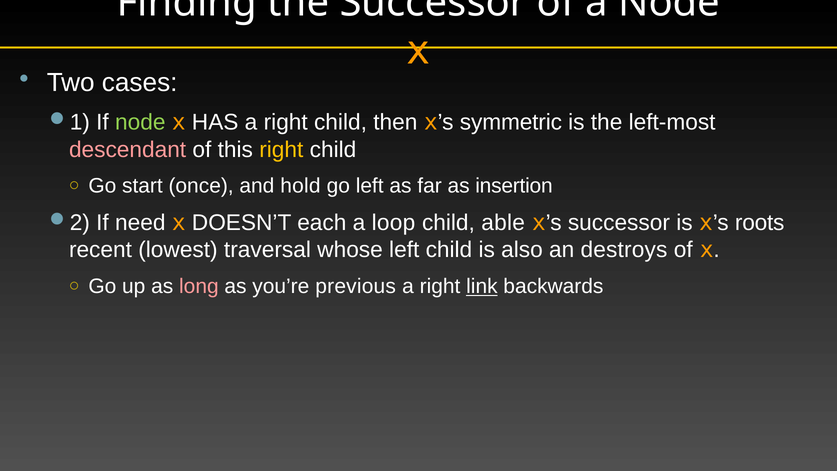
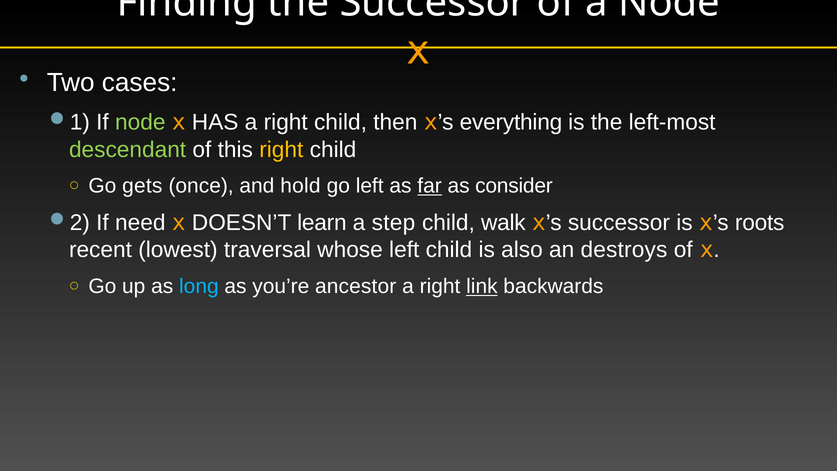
symmetric: symmetric -> everything
descendant colour: pink -> light green
start: start -> gets
far underline: none -> present
insertion: insertion -> consider
each: each -> learn
loop: loop -> step
able: able -> walk
long colour: pink -> light blue
previous: previous -> ancestor
